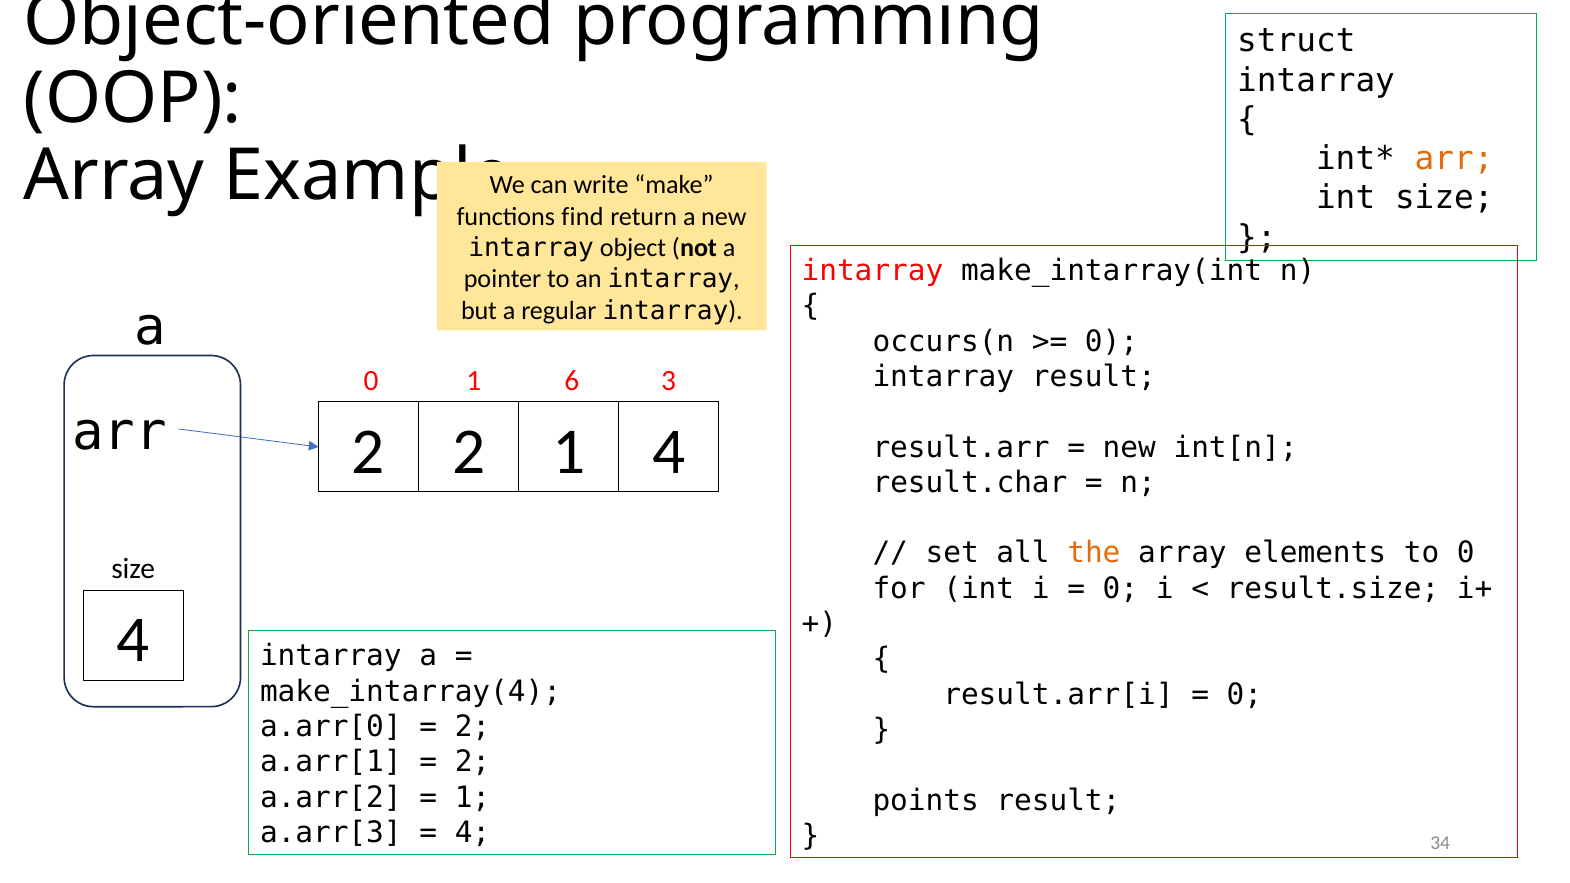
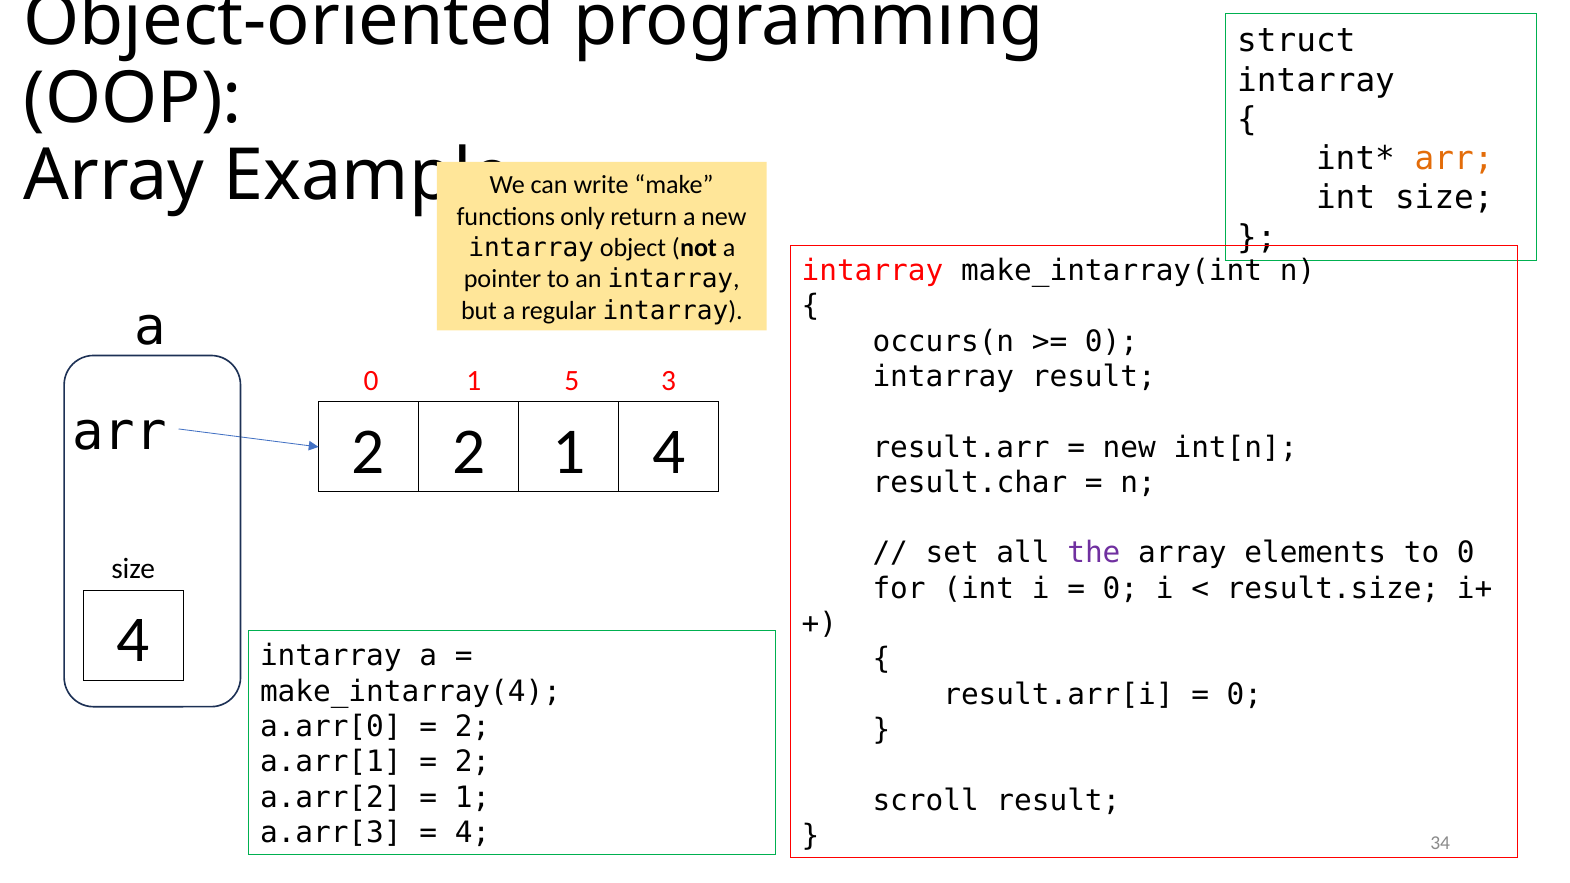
find: find -> only
6: 6 -> 5
the colour: orange -> purple
points: points -> scroll
